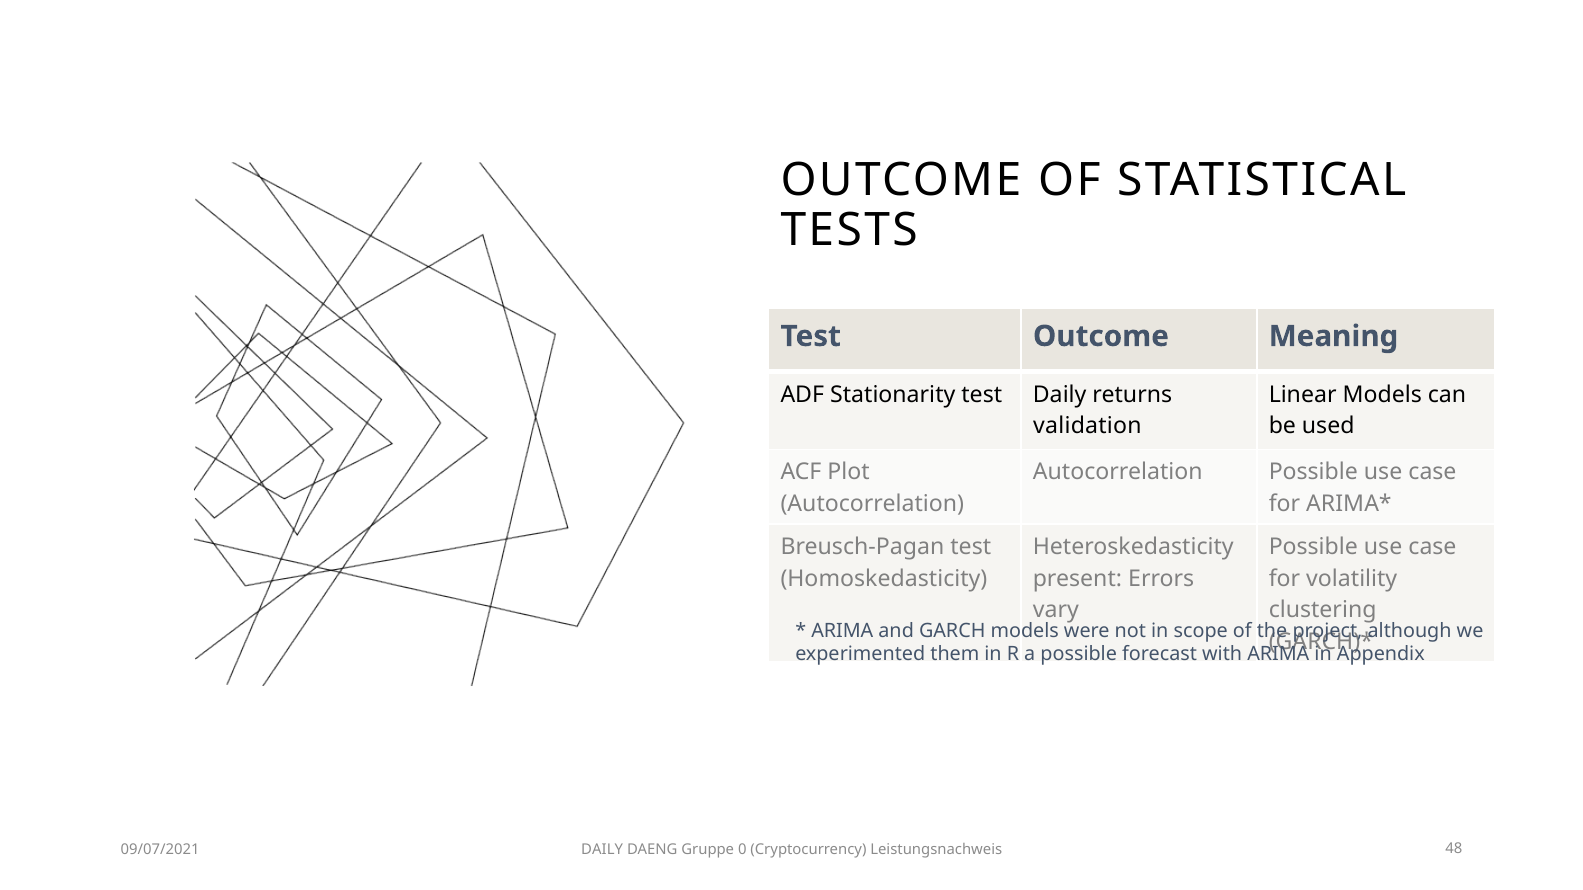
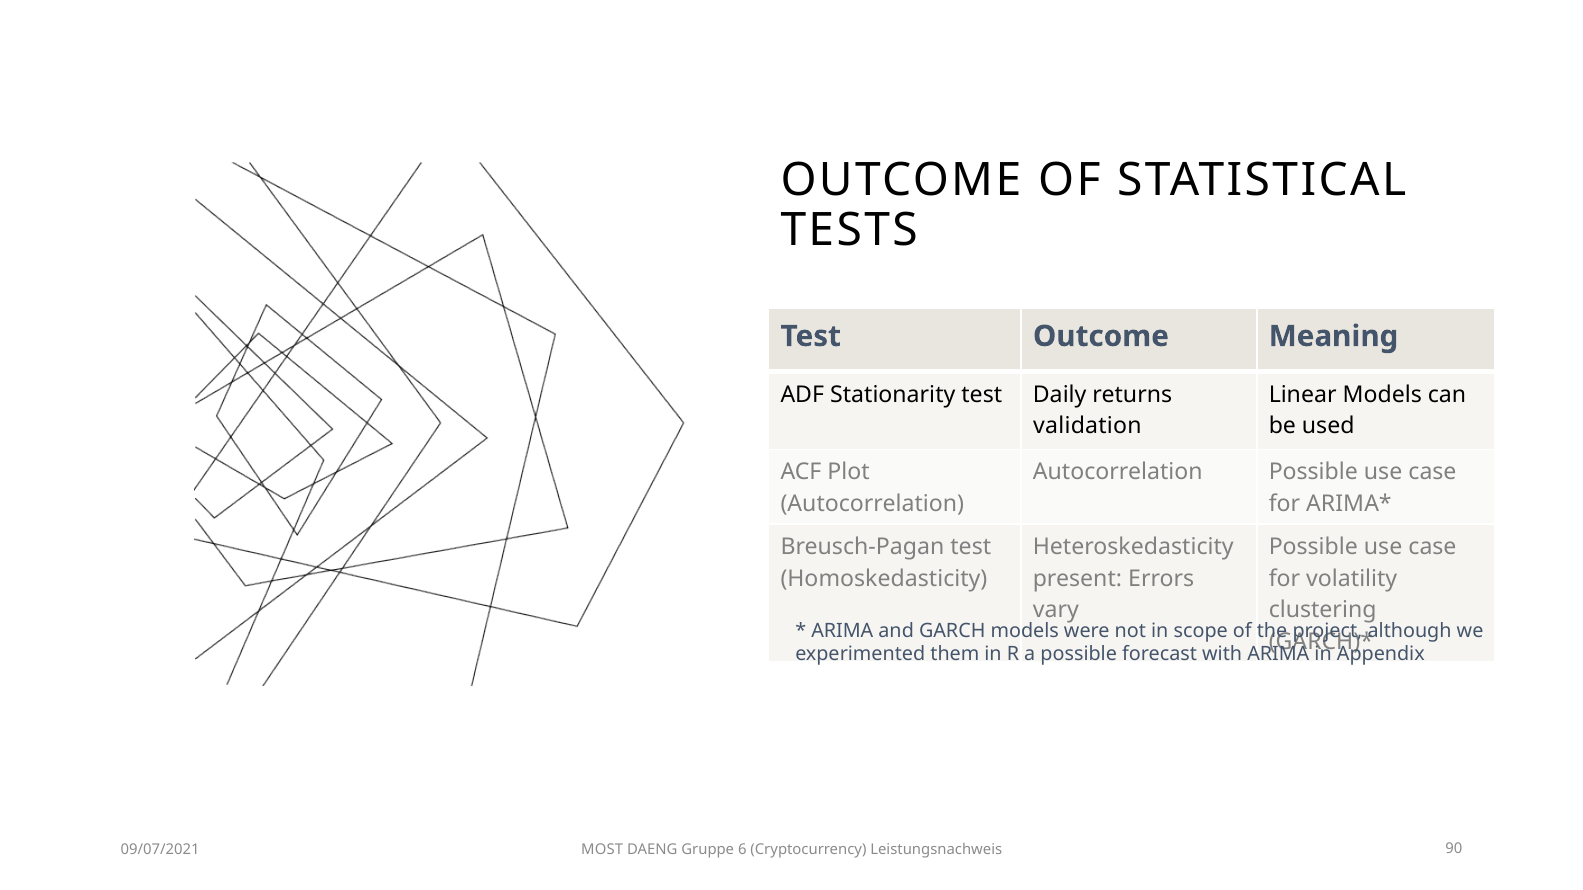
09/07/2021 DAILY: DAILY -> MOST
0: 0 -> 6
48: 48 -> 90
